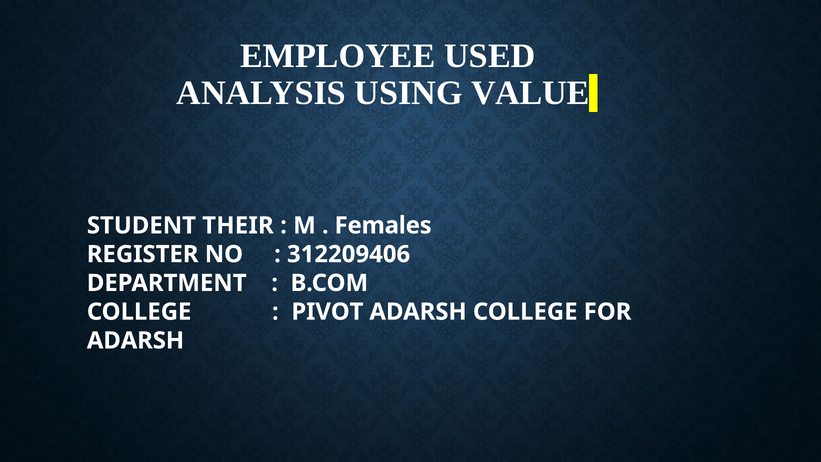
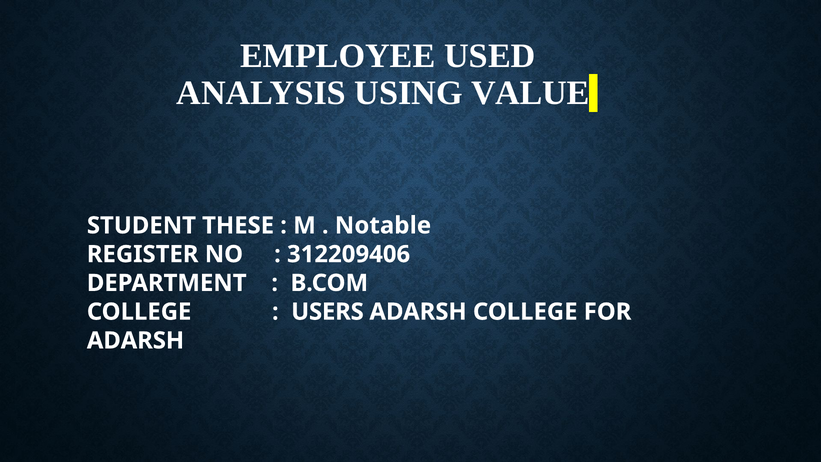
THEIR: THEIR -> THESE
Females: Females -> Notable
PIVOT: PIVOT -> USERS
